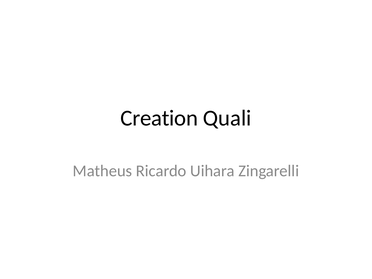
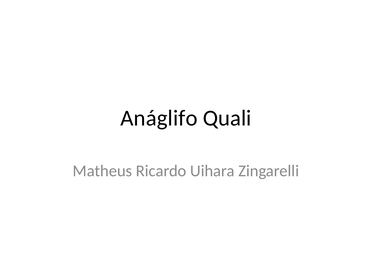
Creation: Creation -> Anáglifo
